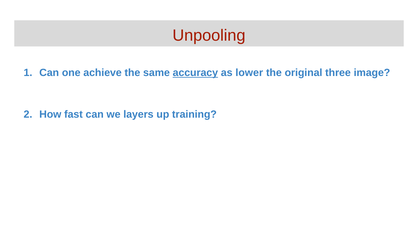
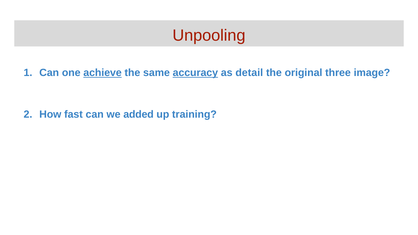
achieve underline: none -> present
lower: lower -> detail
layers: layers -> added
